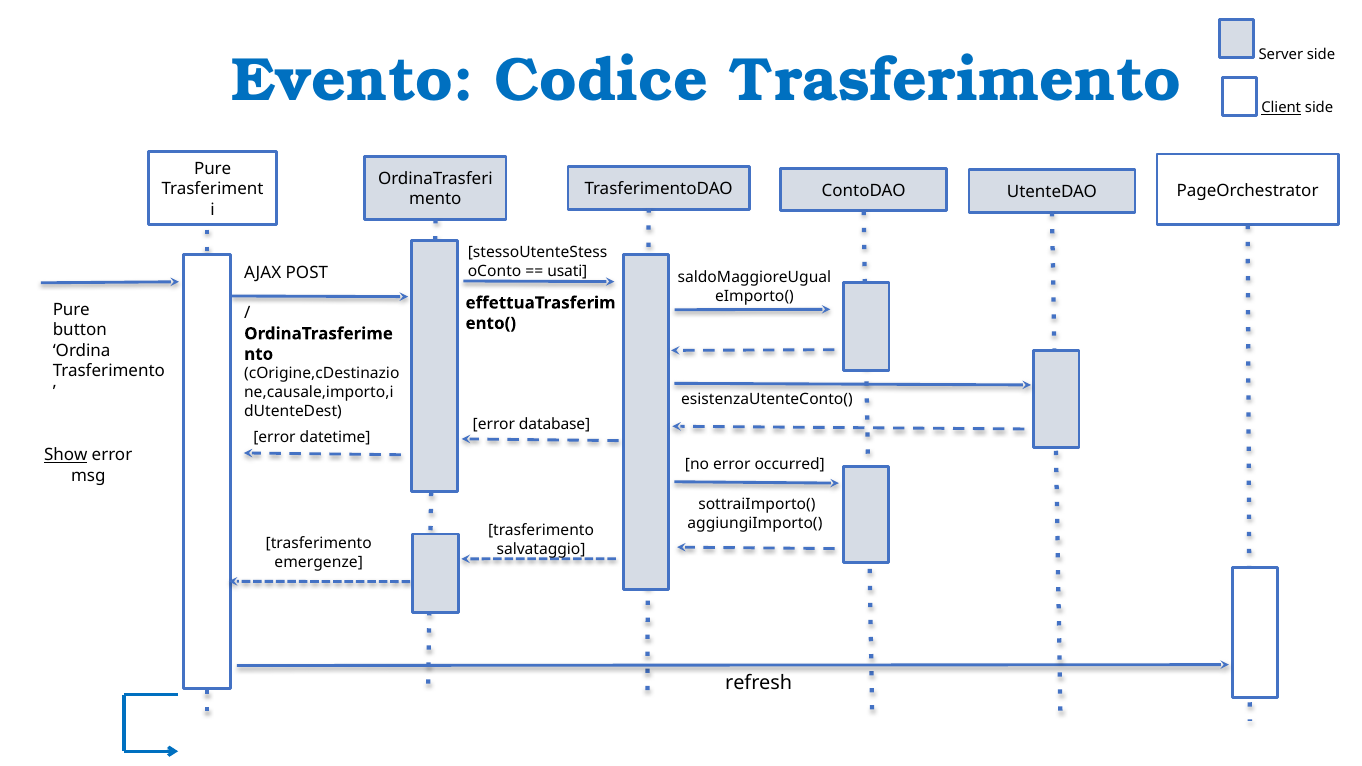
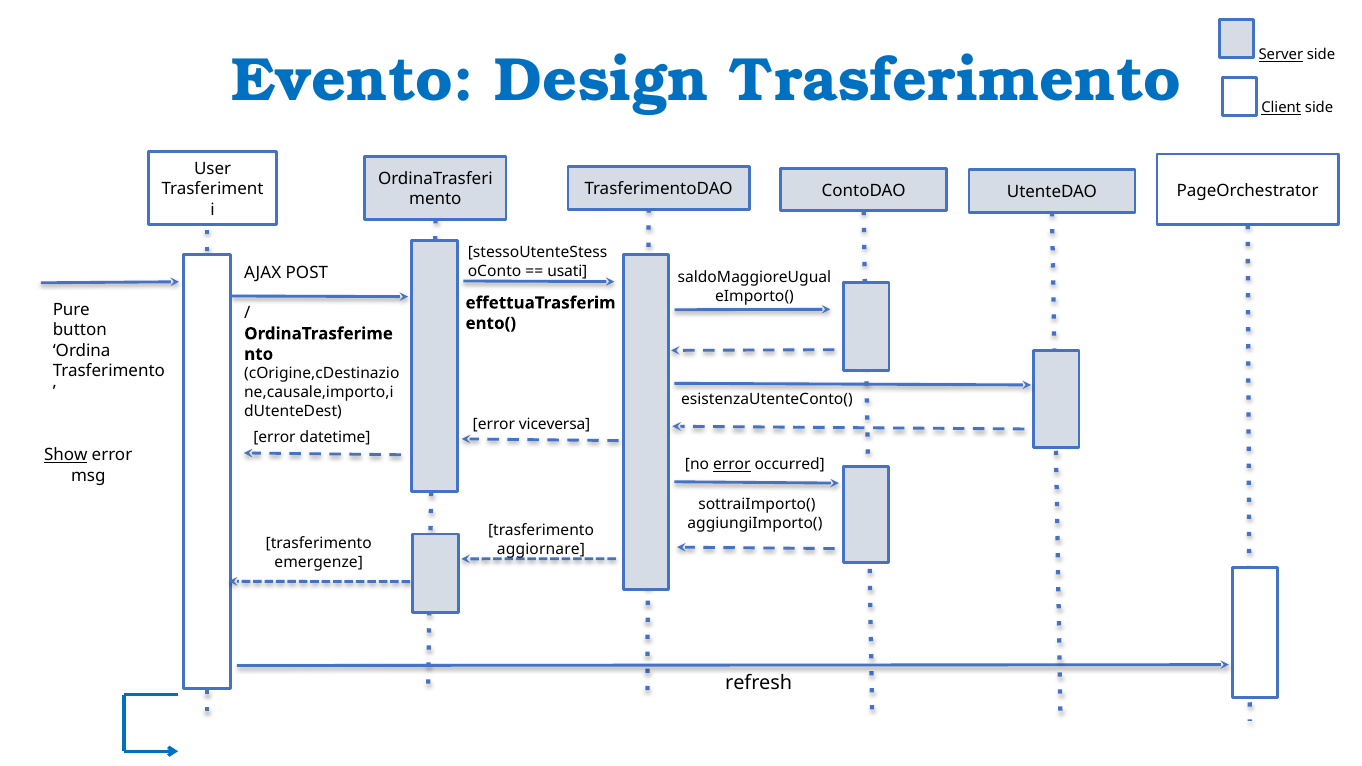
Server underline: none -> present
Codice: Codice -> Design
Pure at (213, 169): Pure -> User
database: database -> viceversa
error at (732, 465) underline: none -> present
salvataggio: salvataggio -> aggiornare
